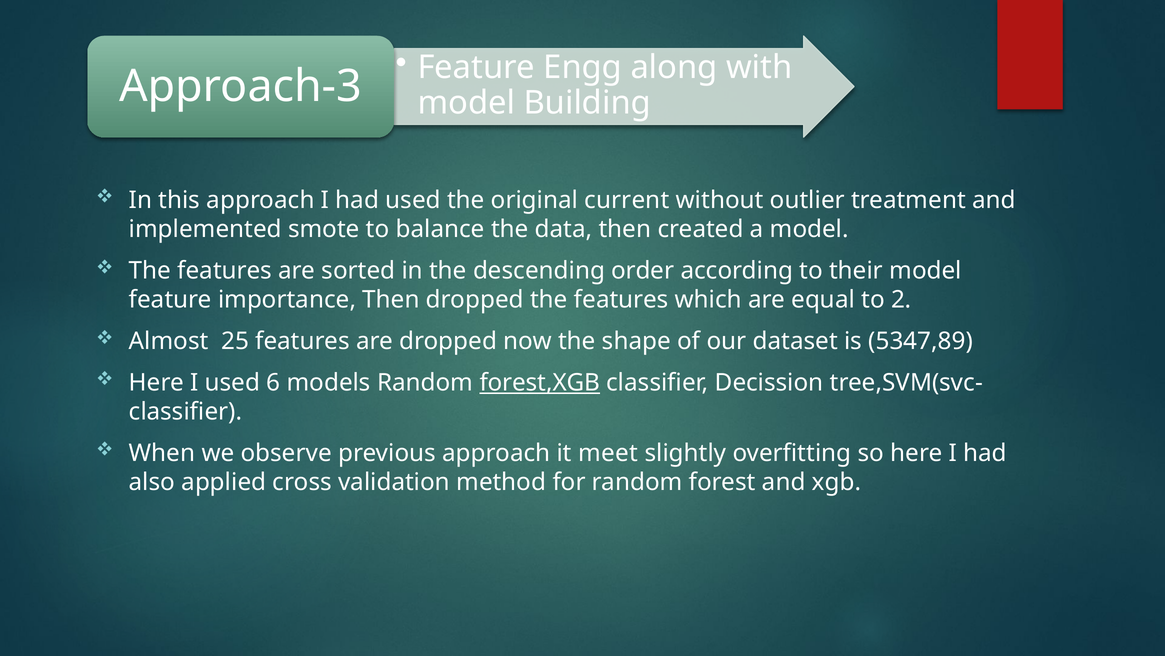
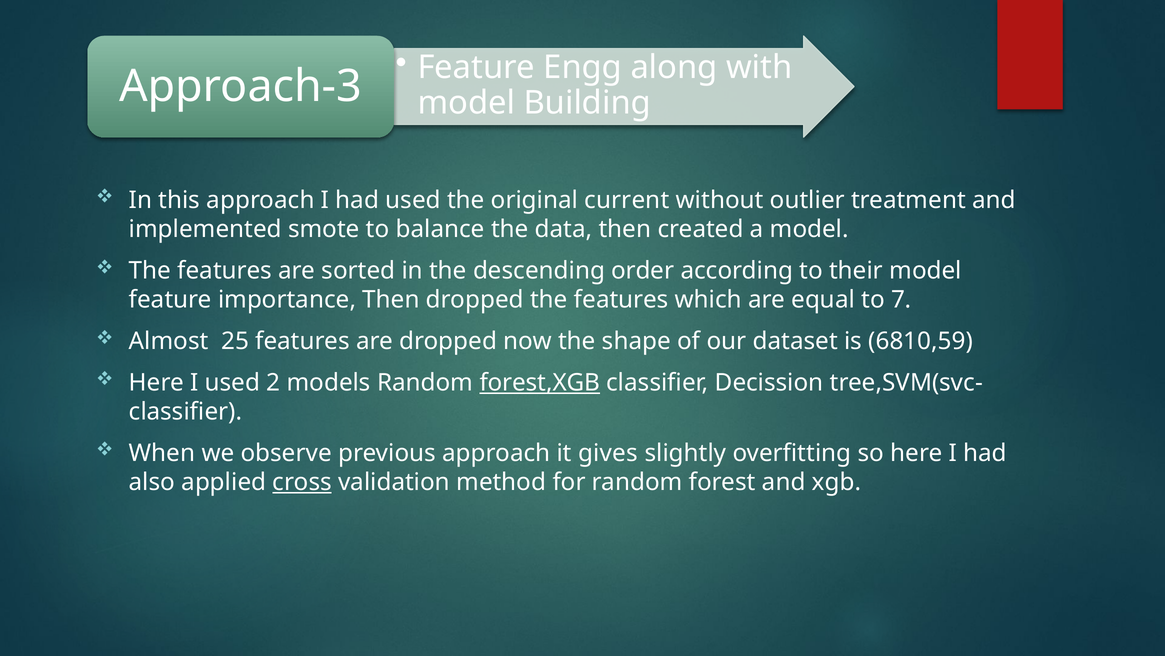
2: 2 -> 7
5347,89: 5347,89 -> 6810,59
6: 6 -> 2
meet: meet -> gives
cross underline: none -> present
